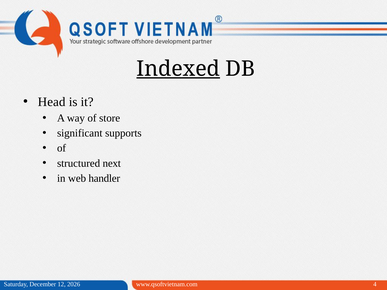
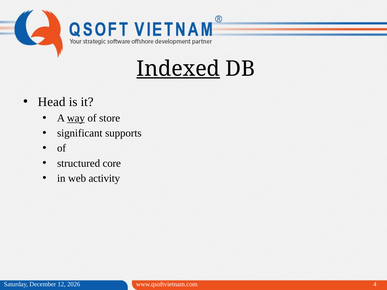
way underline: none -> present
next: next -> core
handler: handler -> activity
